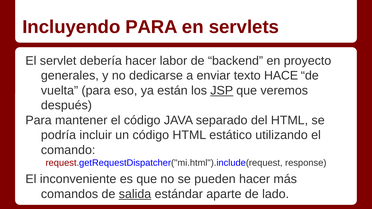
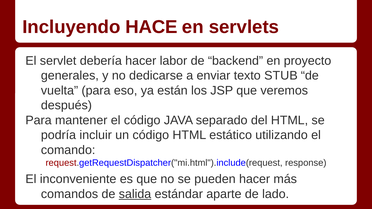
Incluyendo PARA: PARA -> HACE
HACE: HACE -> STUB
JSP underline: present -> none
